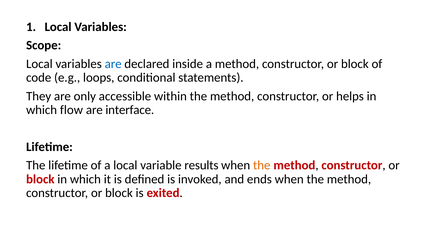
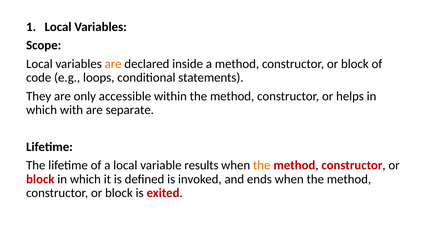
are at (113, 64) colour: blue -> orange
flow: flow -> with
interface: interface -> separate
